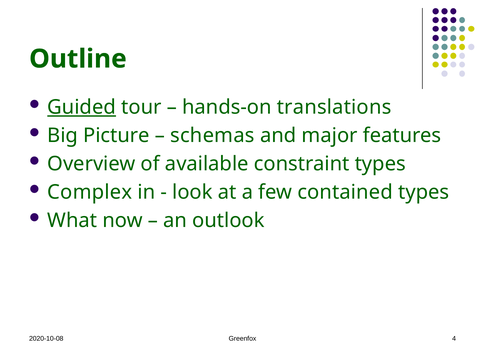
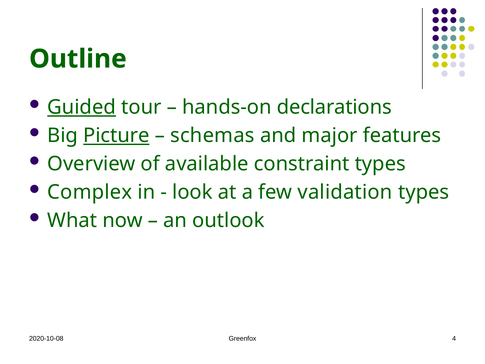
translations: translations -> declarations
Picture underline: none -> present
contained: contained -> validation
